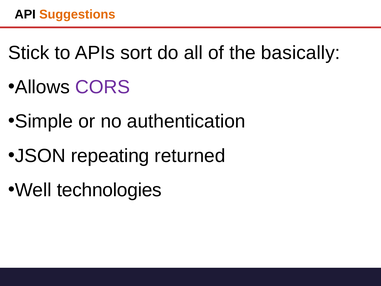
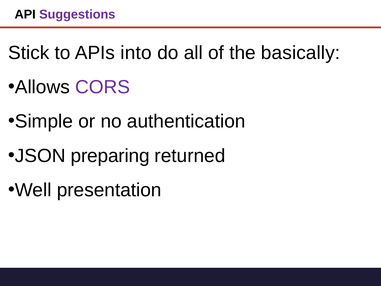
Suggestions colour: orange -> purple
sort: sort -> into
repeating: repeating -> preparing
technologies: technologies -> presentation
